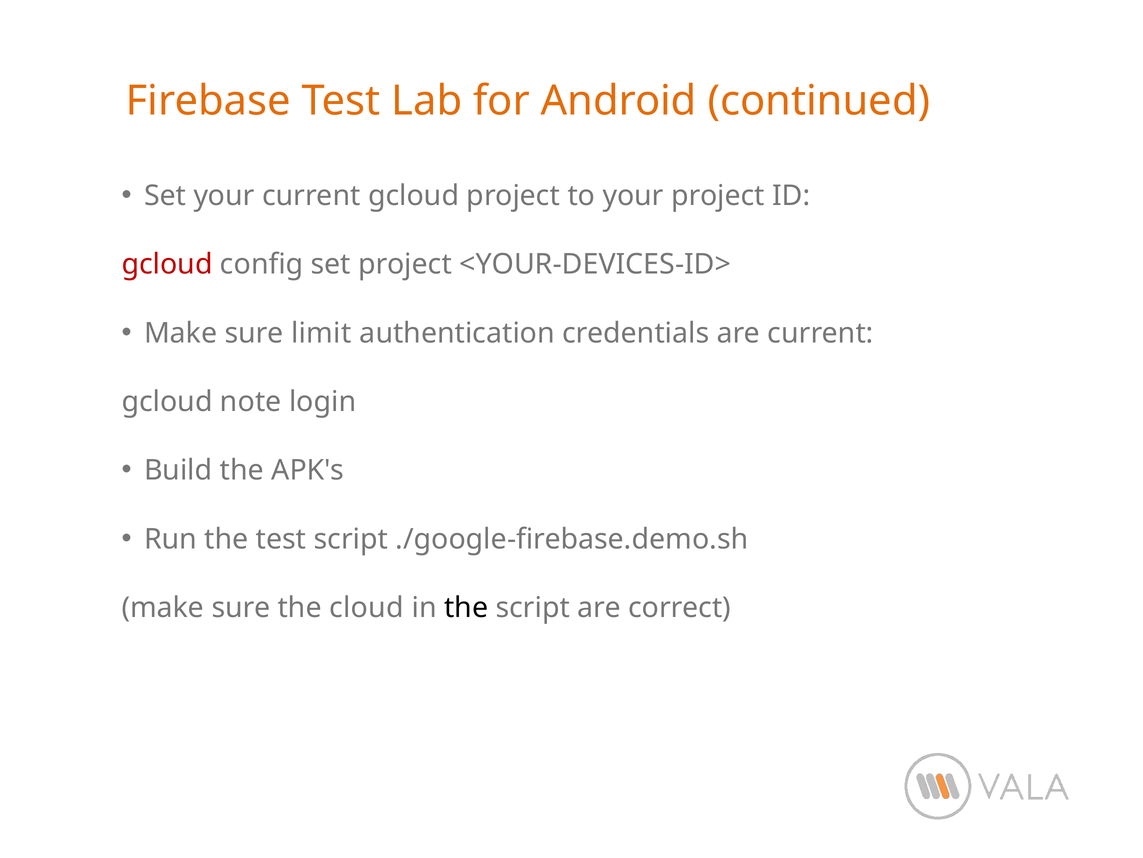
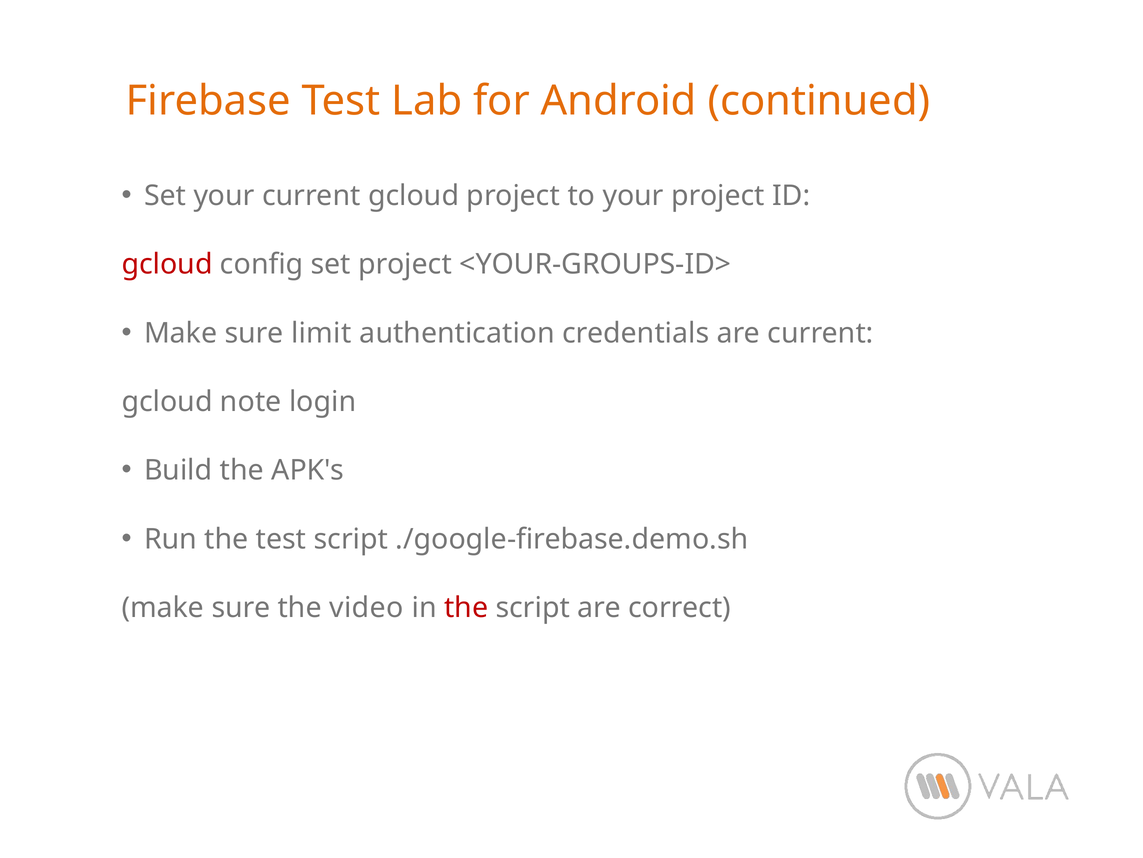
<YOUR-DEVICES-ID>: <YOUR-DEVICES-ID> -> <YOUR-GROUPS-ID>
cloud: cloud -> video
the at (466, 607) colour: black -> red
